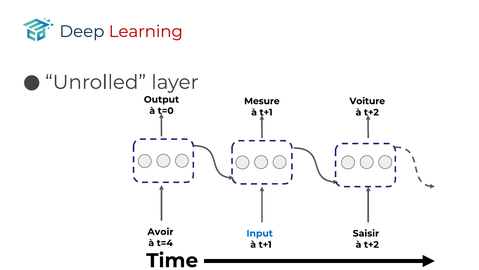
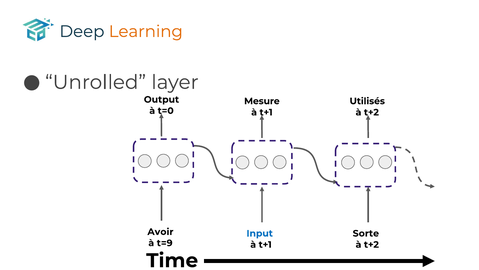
Learning colour: red -> orange
Voiture: Voiture -> Utilisés
Saisir: Saisir -> Sorte
t=4: t=4 -> t=9
